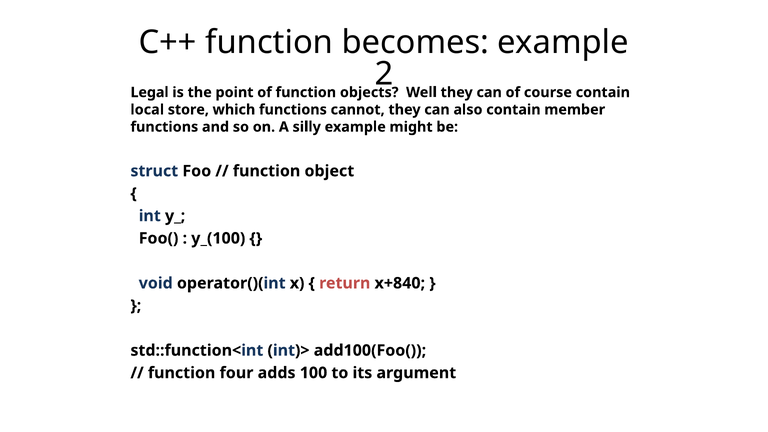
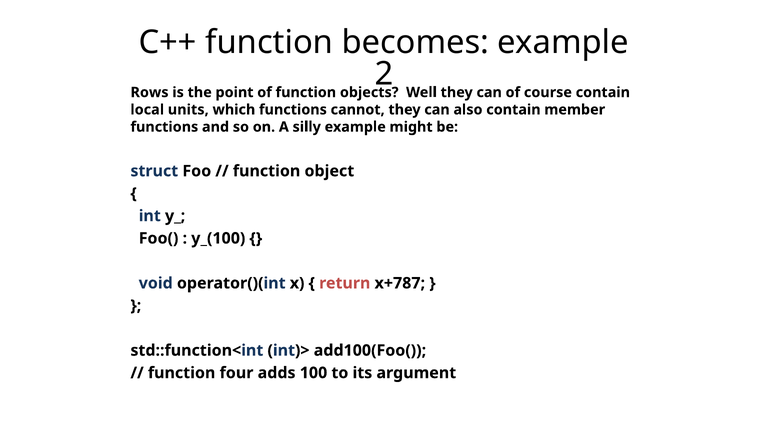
Legal: Legal -> Rows
store: store -> units
x+840: x+840 -> x+787
